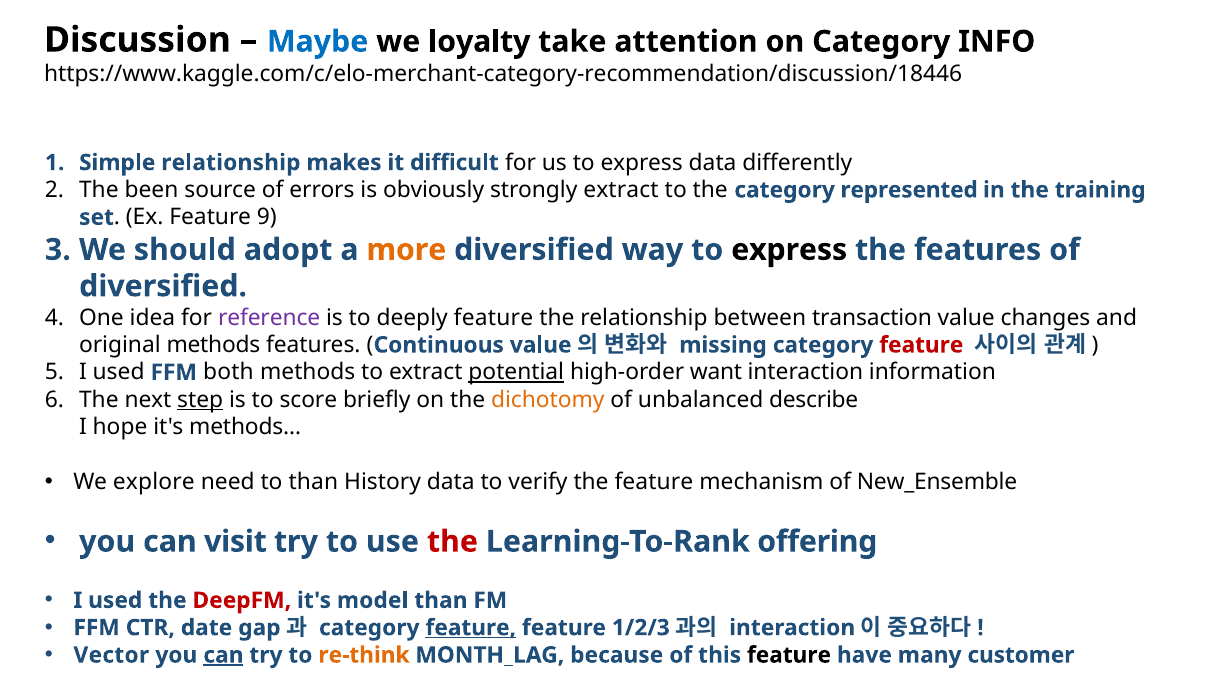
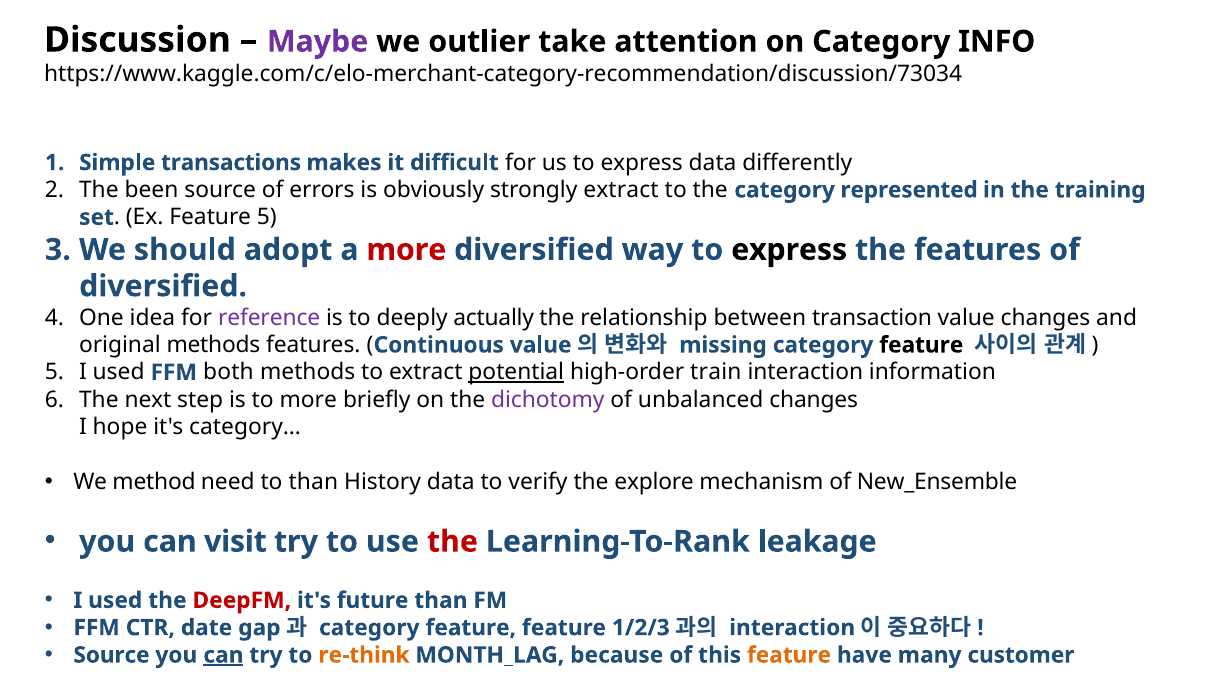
Maybe colour: blue -> purple
loyalty: loyalty -> outlier
https://www.kaggle.com/c/elo-merchant-category-recommendation/discussion/18446: https://www.kaggle.com/c/elo-merchant-category-recommendation/discussion/18446 -> https://www.kaggle.com/c/elo-merchant-category-recommendation/discussion/73034
Simple relationship: relationship -> transactions
Feature 9: 9 -> 5
more at (406, 250) colour: orange -> red
deeply feature: feature -> actually
feature at (921, 345) colour: red -> black
want: want -> train
step underline: present -> none
to score: score -> more
dichotomy colour: orange -> purple
unbalanced describe: describe -> changes
methods…: methods… -> category…
explore: explore -> method
the feature: feature -> explore
offering: offering -> leakage
model: model -> future
feature at (471, 627) underline: present -> none
Vector at (111, 655): Vector -> Source
feature at (789, 655) colour: black -> orange
